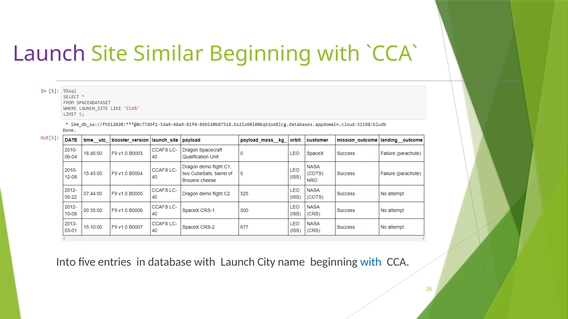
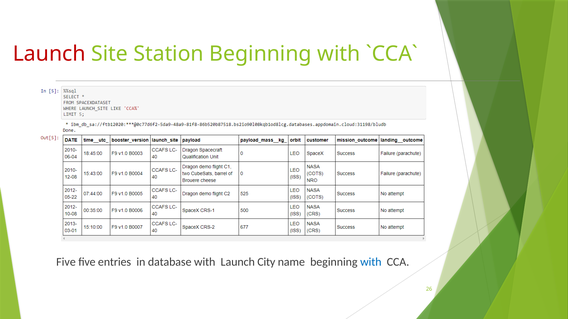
Launch at (49, 54) colour: purple -> red
Similar: Similar -> Station
Into at (66, 262): Into -> Five
